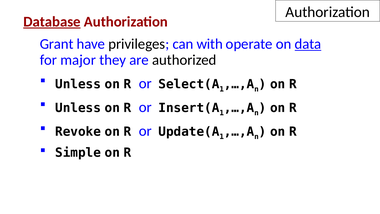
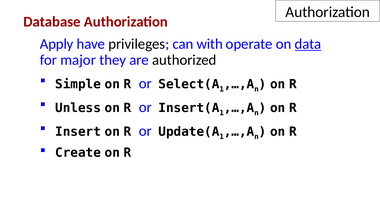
Database underline: present -> none
Grant: Grant -> Apply
Unless at (78, 84): Unless -> Simple
Revoke: Revoke -> Insert
Simple: Simple -> Create
